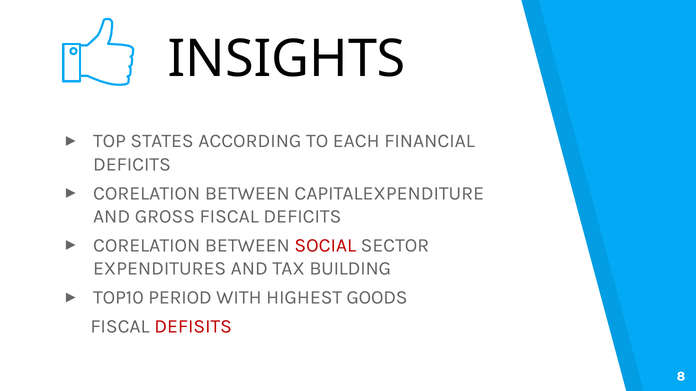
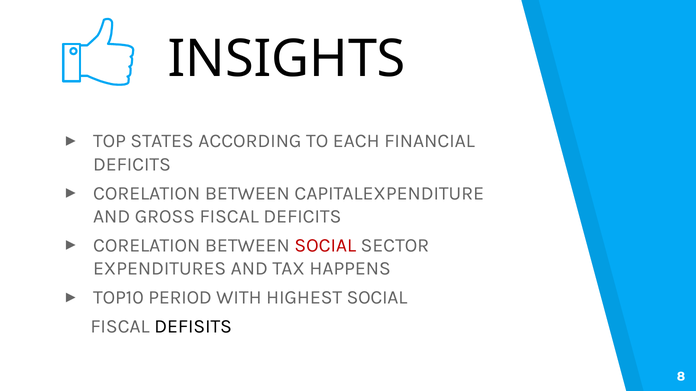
BUILDING: BUILDING -> HAPPENS
HIGHEST GOODS: GOODS -> SOCIAL
DEFISITS colour: red -> black
